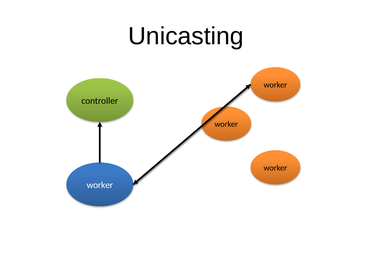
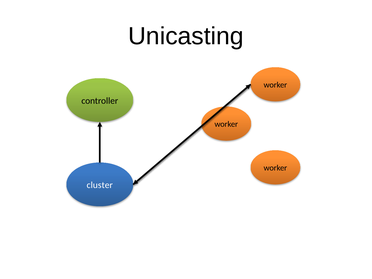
worker at (100, 185): worker -> cluster
